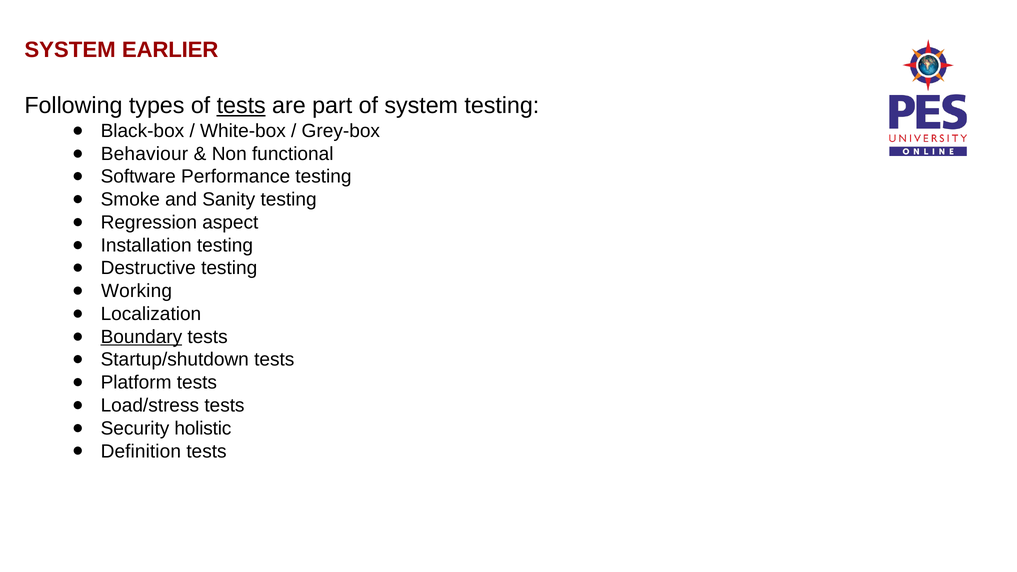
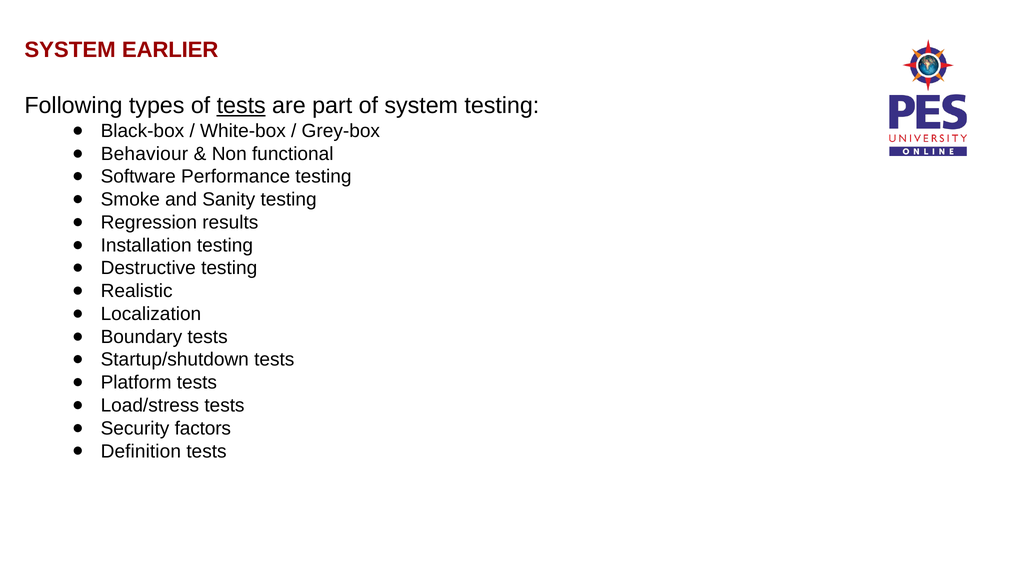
aspect: aspect -> results
Working: Working -> Realistic
Boundary underline: present -> none
holistic: holistic -> factors
